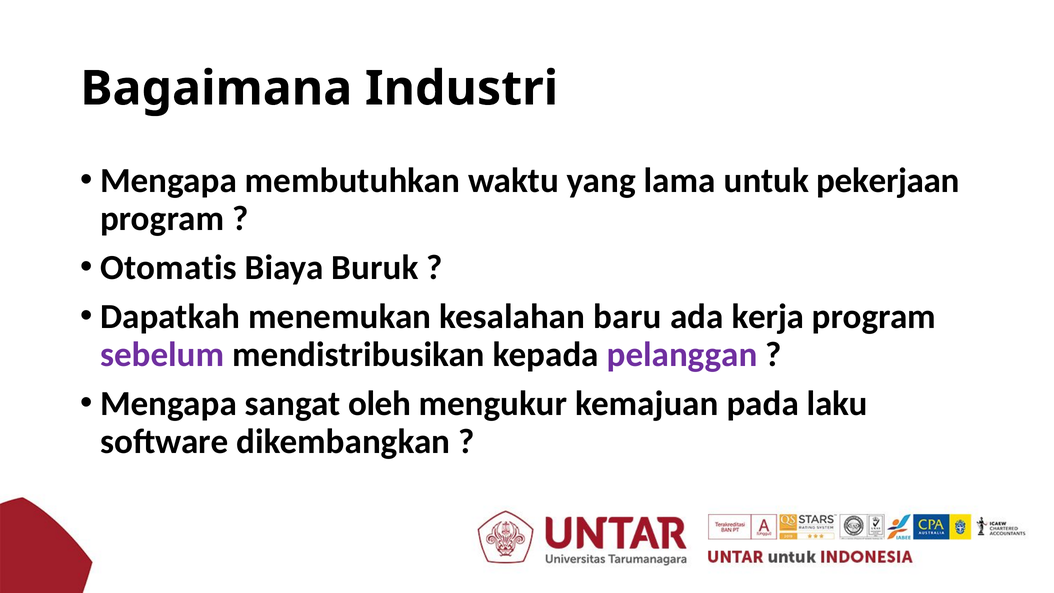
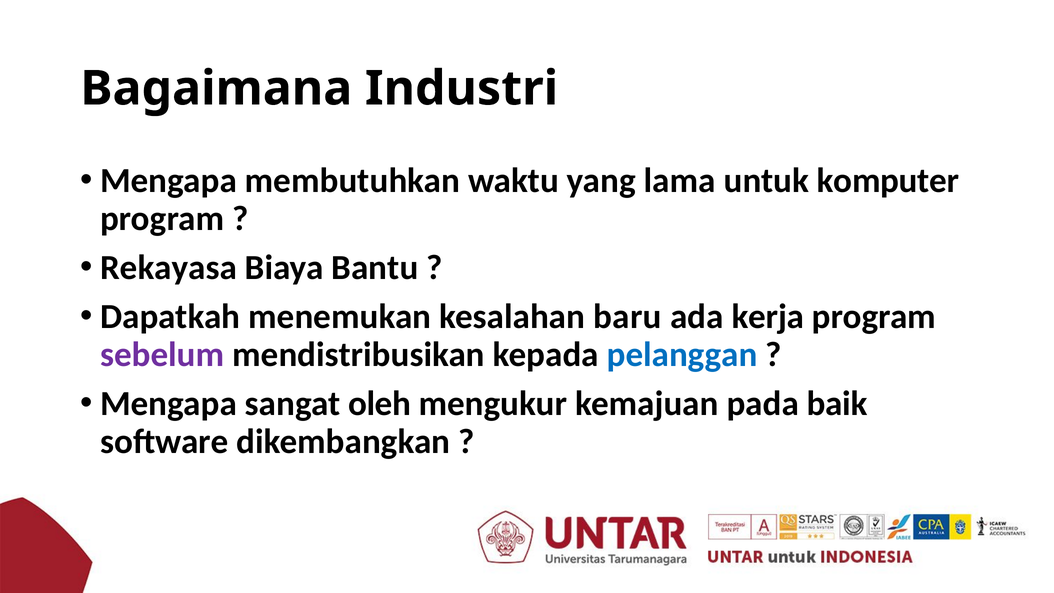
pekerjaan: pekerjaan -> komputer
Otomatis: Otomatis -> Rekayasa
Buruk: Buruk -> Bantu
pelanggan colour: purple -> blue
laku: laku -> baik
